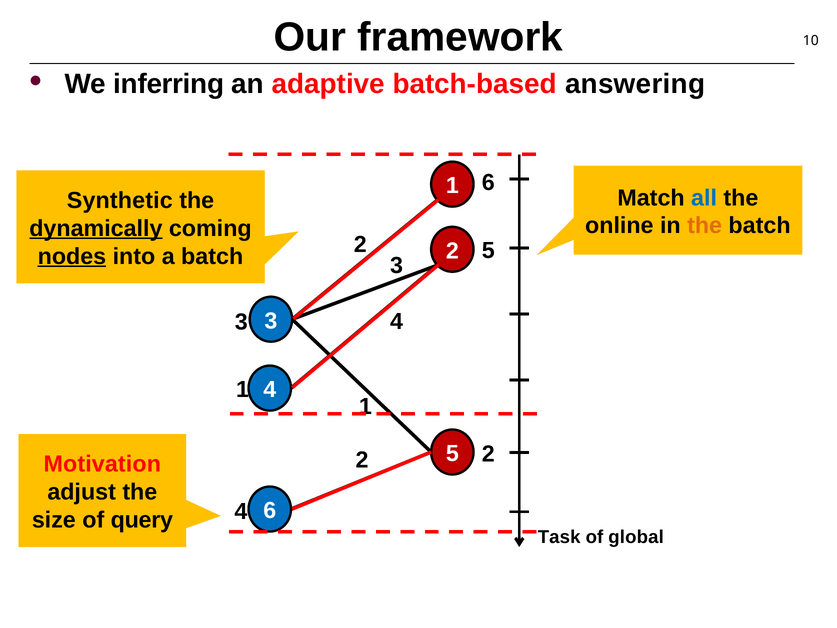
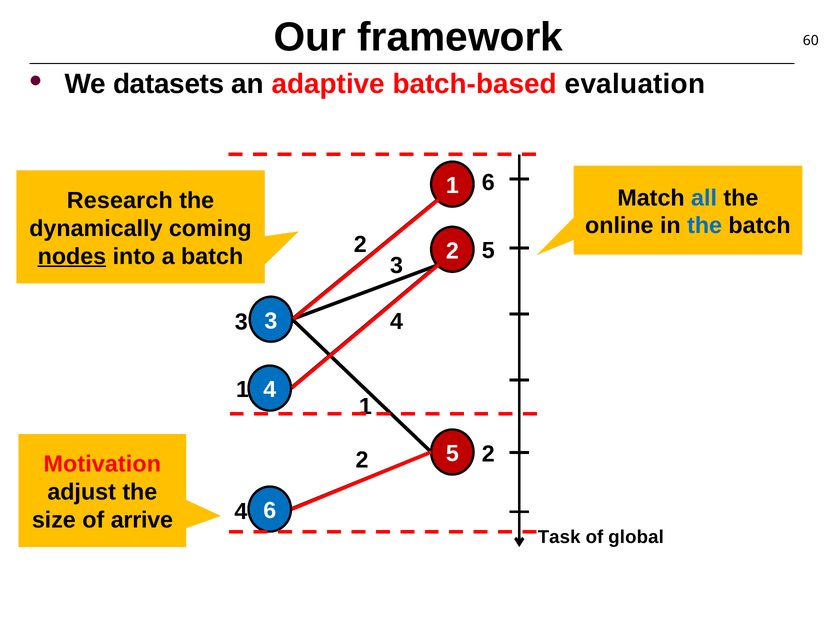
10: 10 -> 60
inferring: inferring -> datasets
answering: answering -> evaluation
Synthetic: Synthetic -> Research
the at (705, 226) colour: orange -> blue
dynamically underline: present -> none
query: query -> arrive
